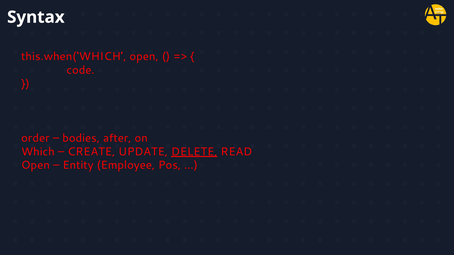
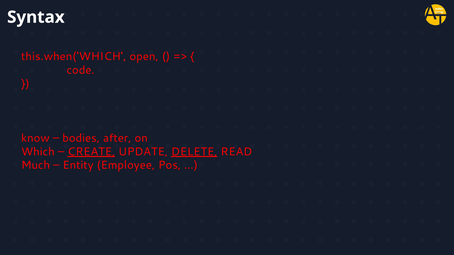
order: order -> know
CREATE underline: none -> present
Open at (36, 166): Open -> Much
